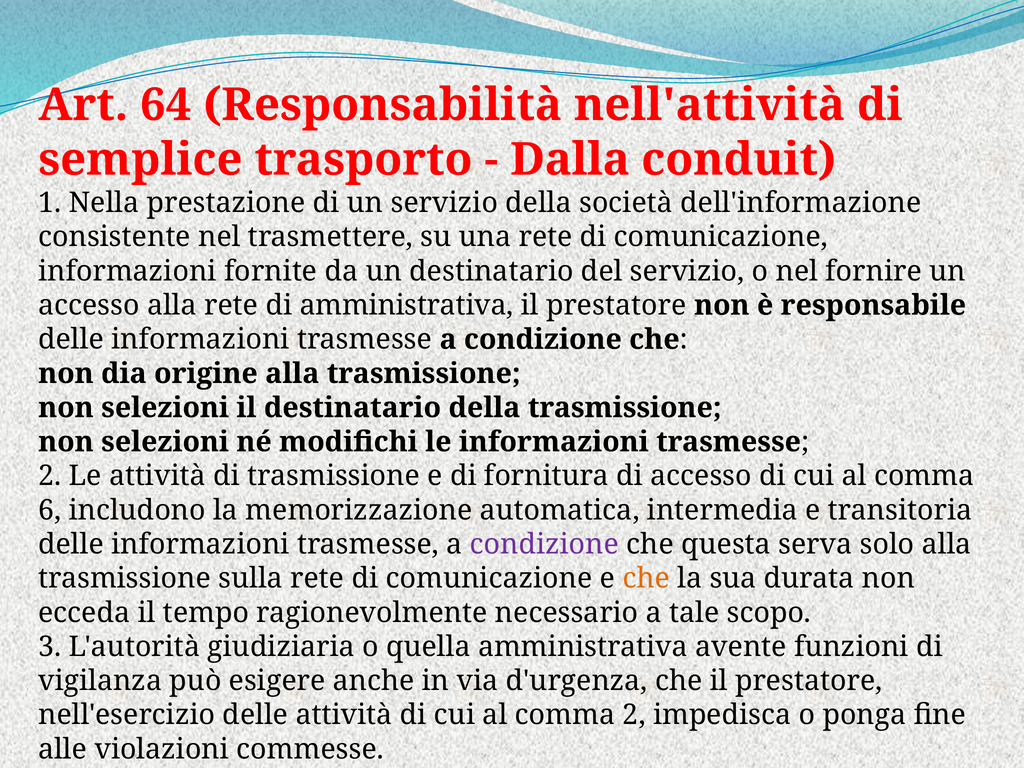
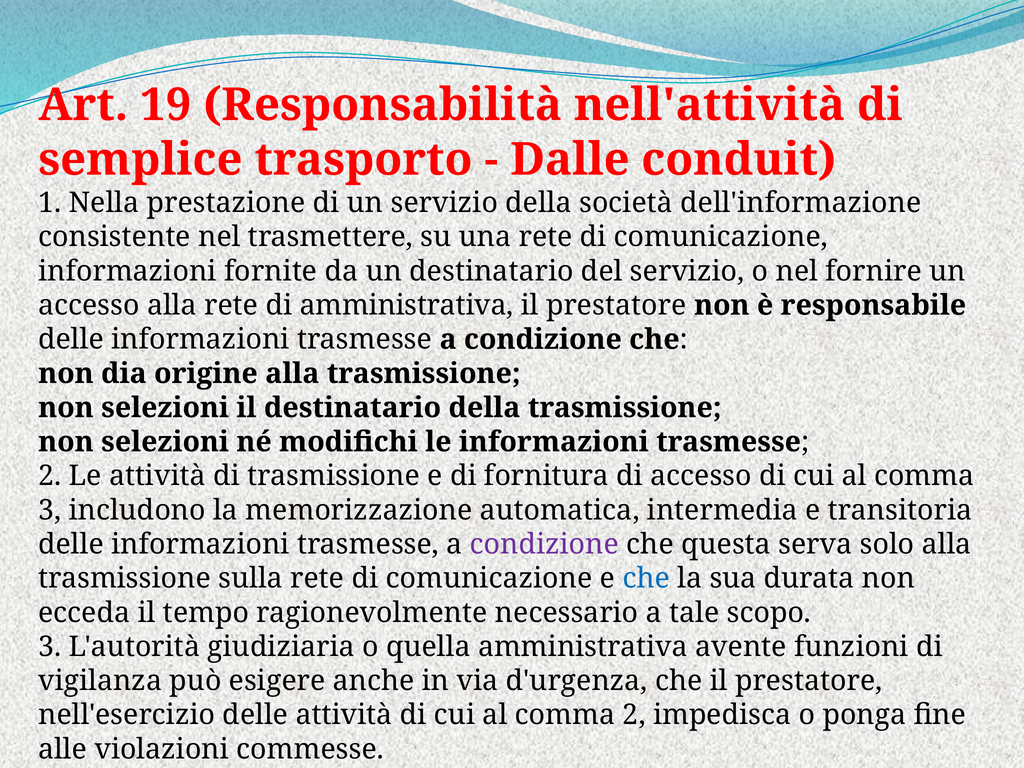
64: 64 -> 19
Dalla: Dalla -> Dalle
6 at (50, 510): 6 -> 3
che at (646, 578) colour: orange -> blue
